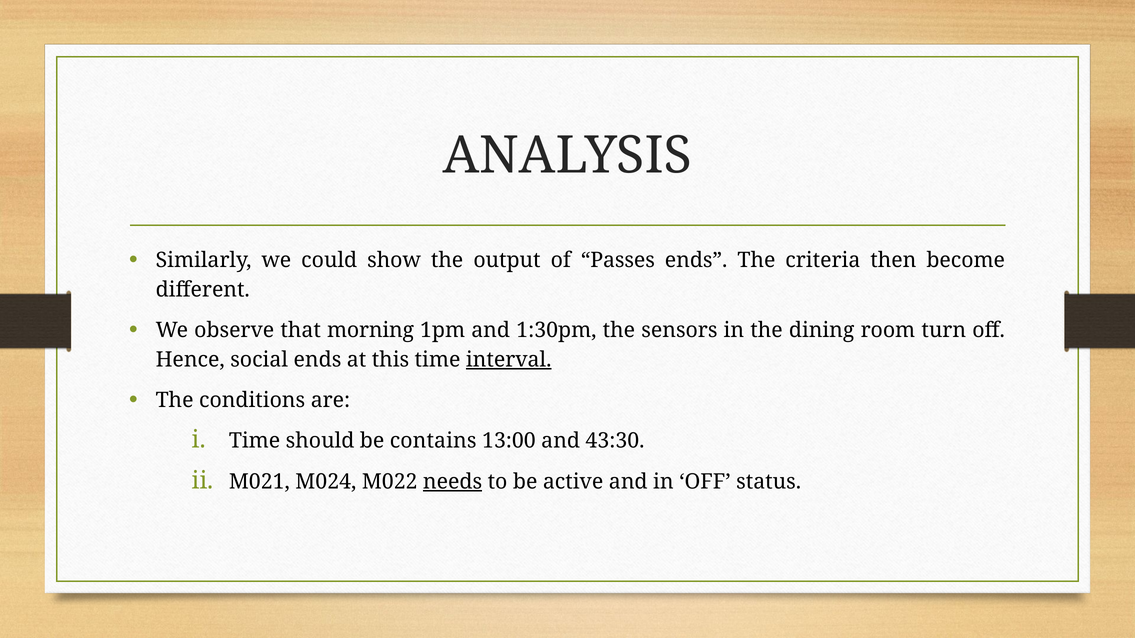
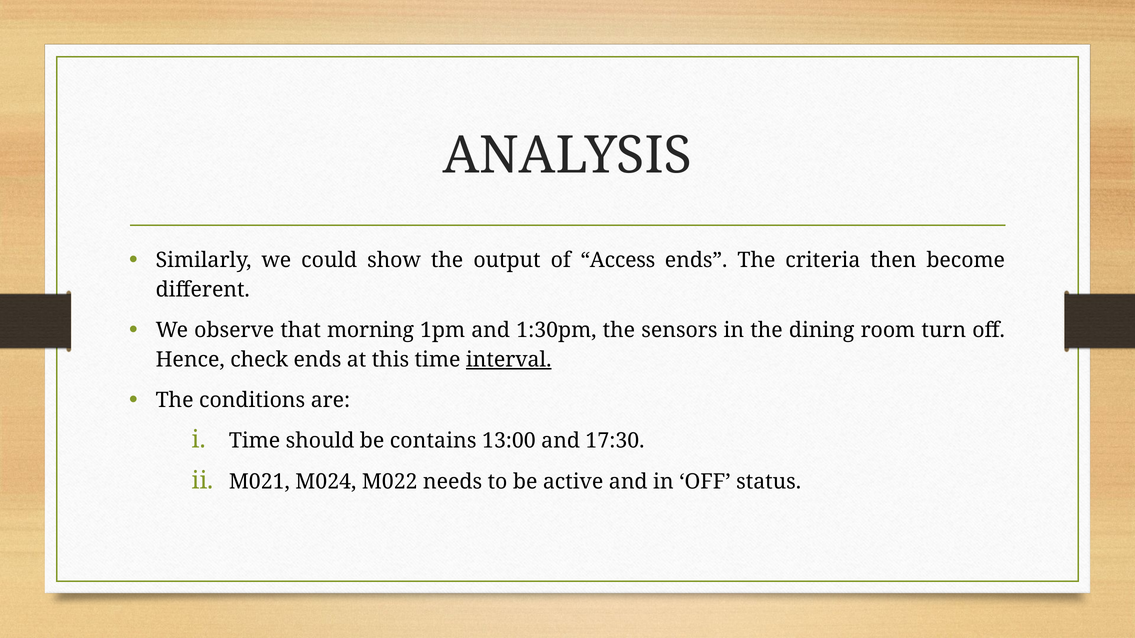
Passes: Passes -> Access
social: social -> check
43:30: 43:30 -> 17:30
needs underline: present -> none
